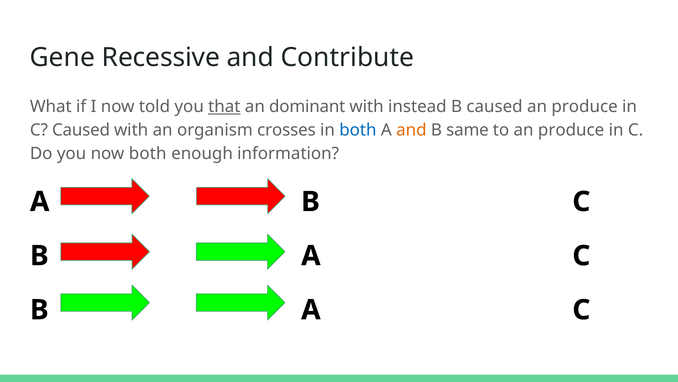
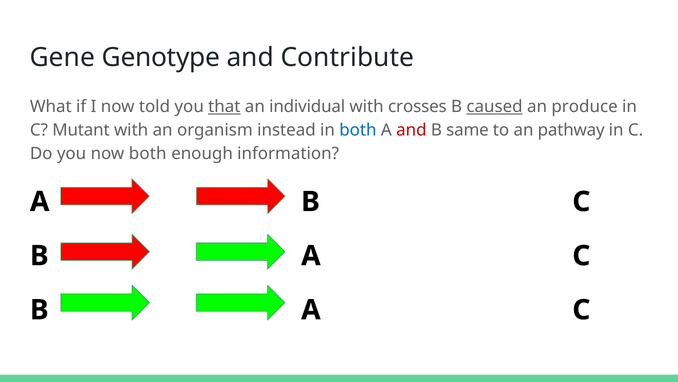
Recessive: Recessive -> Genotype
dominant: dominant -> individual
instead: instead -> crosses
caused at (495, 107) underline: none -> present
C Caused: Caused -> Mutant
crosses: crosses -> instead
and at (411, 130) colour: orange -> red
to an produce: produce -> pathway
